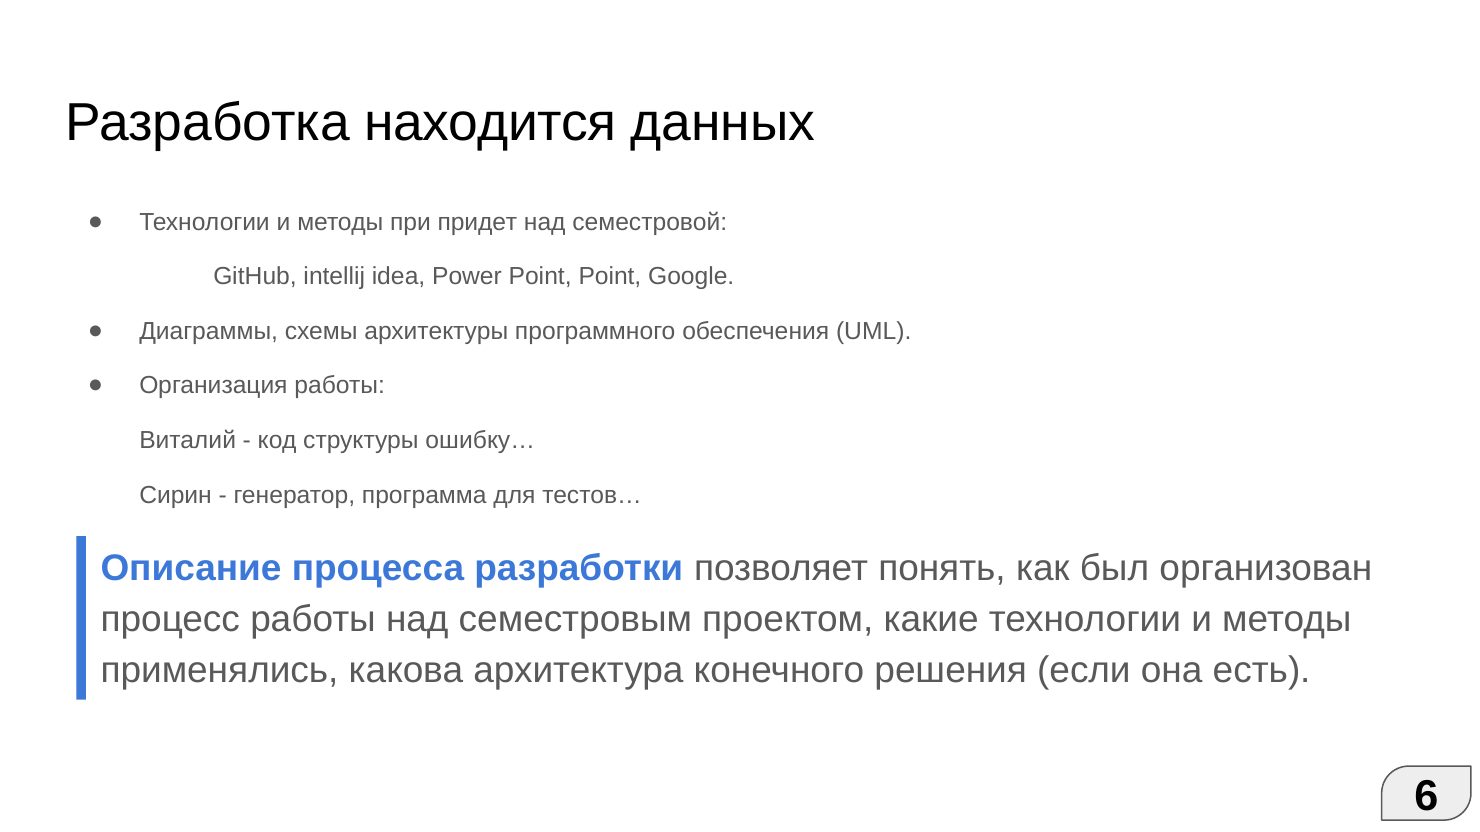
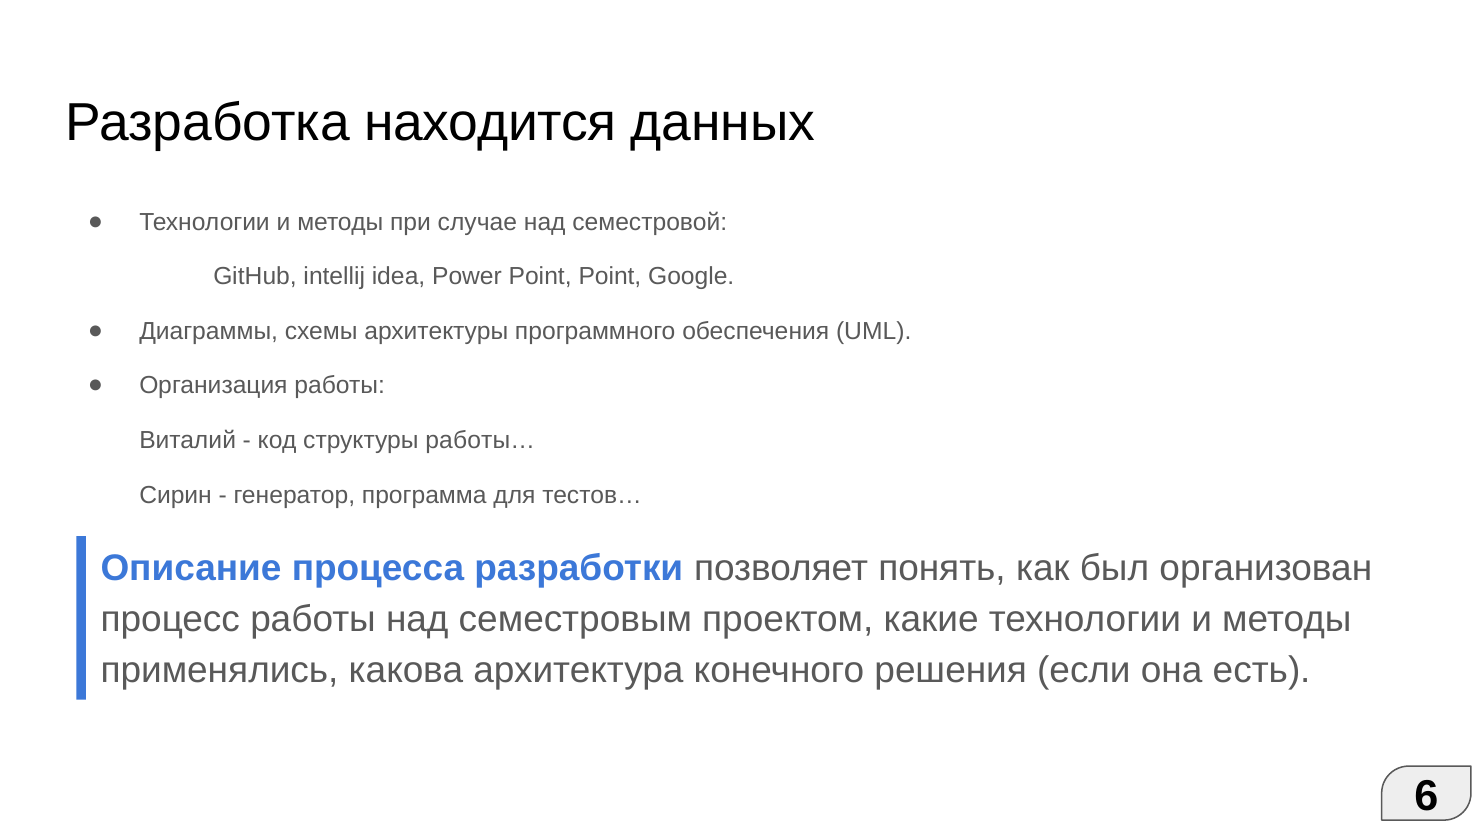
придет: придет -> случае
ошибку…: ошибку… -> работы…
